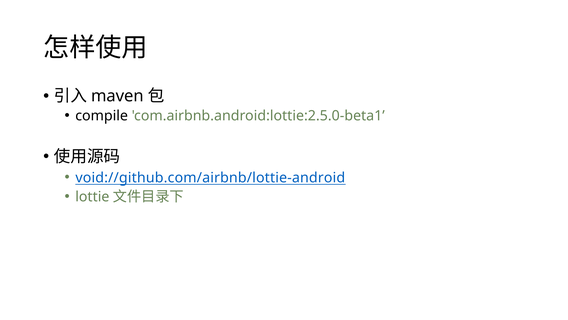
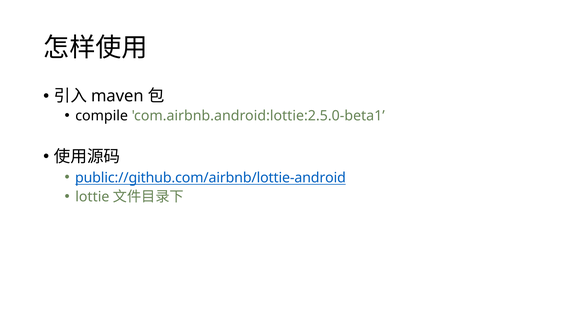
void://github.com/airbnb/lottie-android: void://github.com/airbnb/lottie-android -> public://github.com/airbnb/lottie-android
